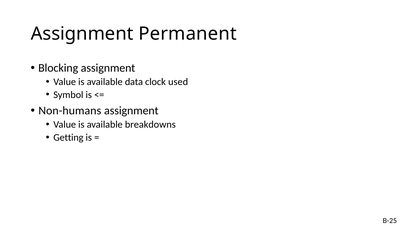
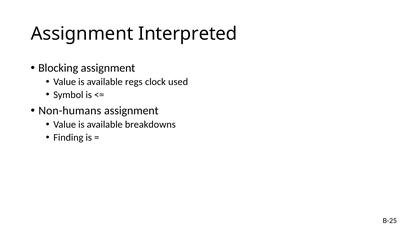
Permanent: Permanent -> Interpreted
data: data -> regs
Getting: Getting -> Finding
